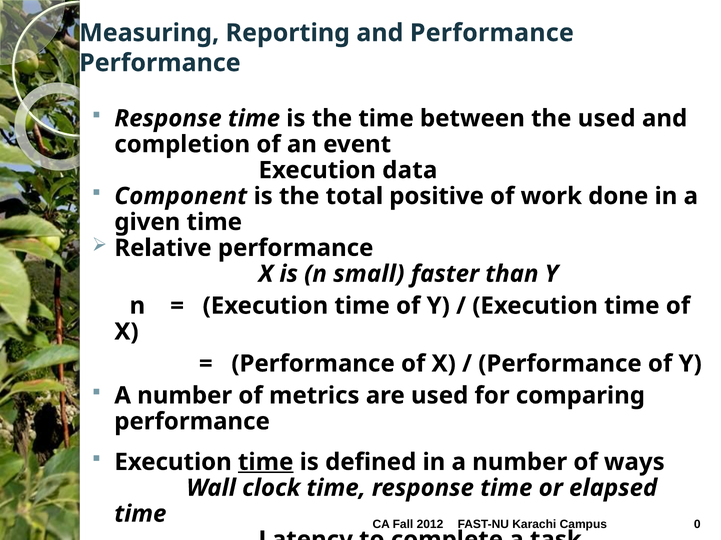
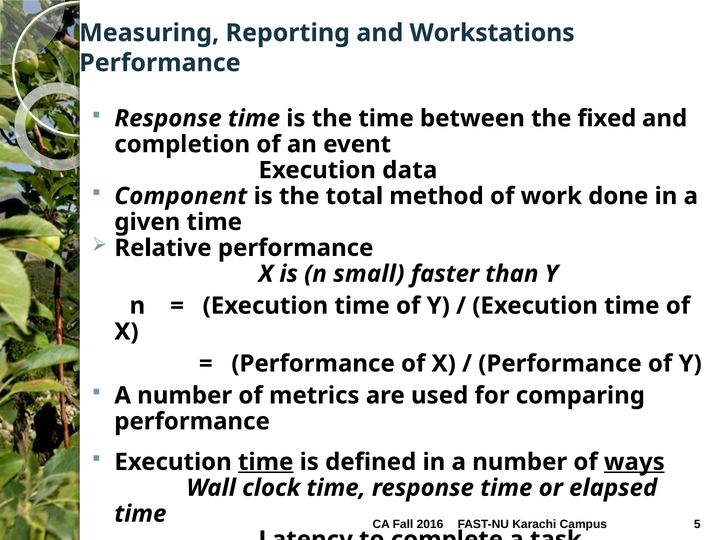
and Performance: Performance -> Workstations
the used: used -> fixed
positive: positive -> method
ways underline: none -> present
2012: 2012 -> 2016
0: 0 -> 5
